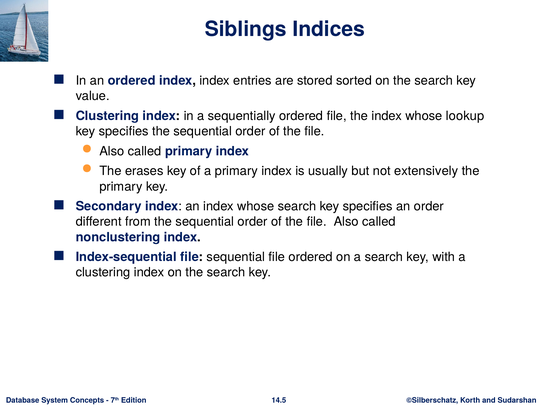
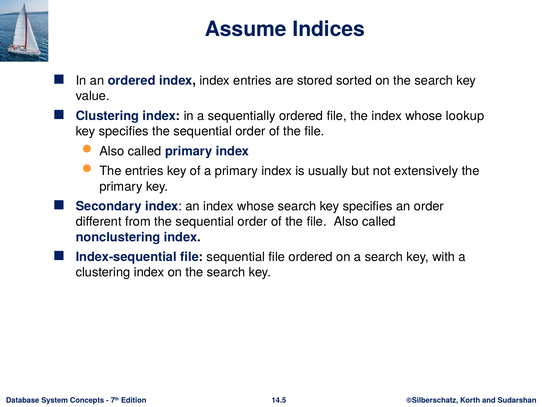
Siblings: Siblings -> Assume
The erases: erases -> entries
